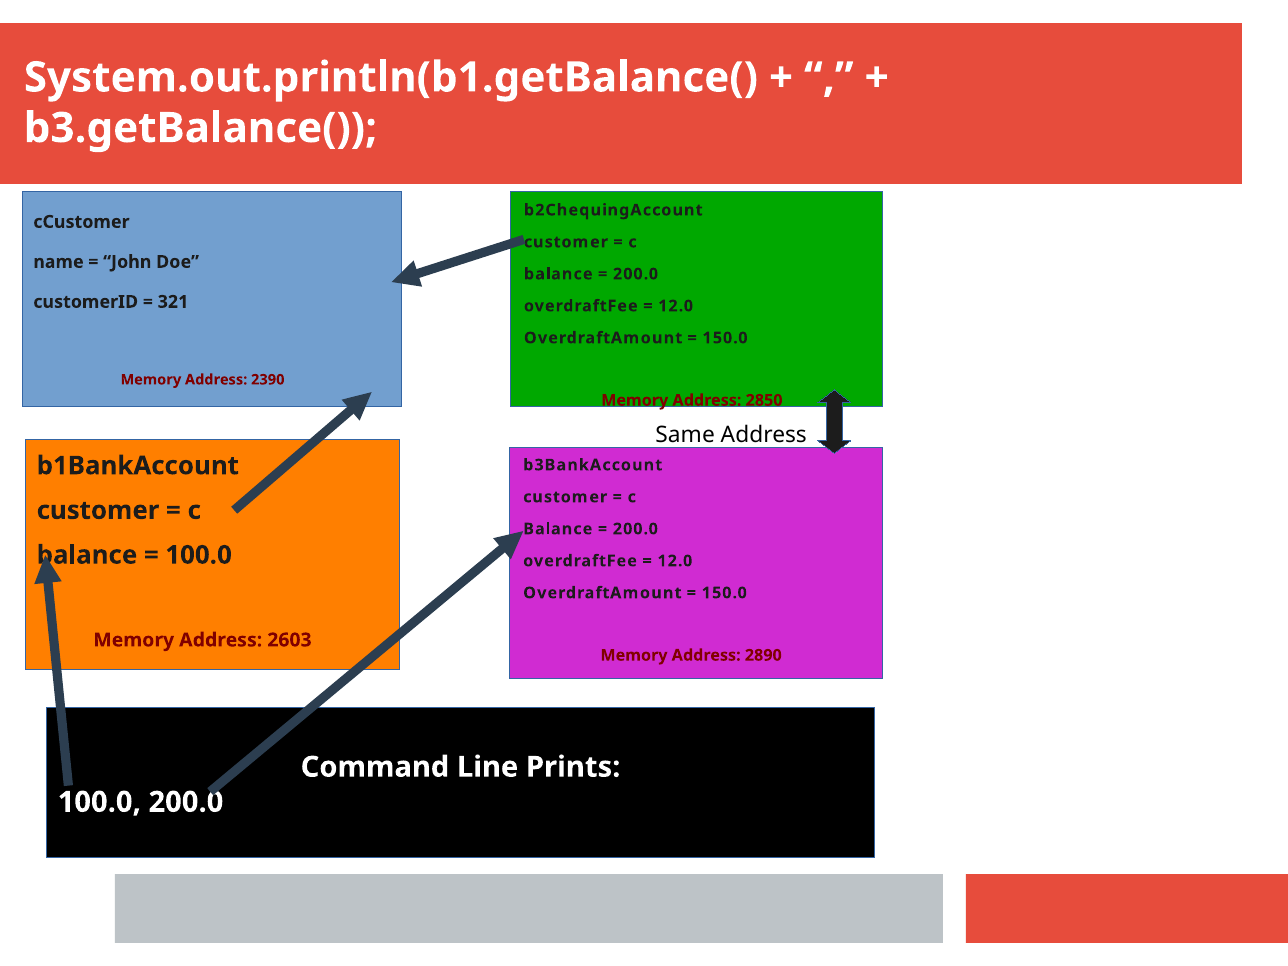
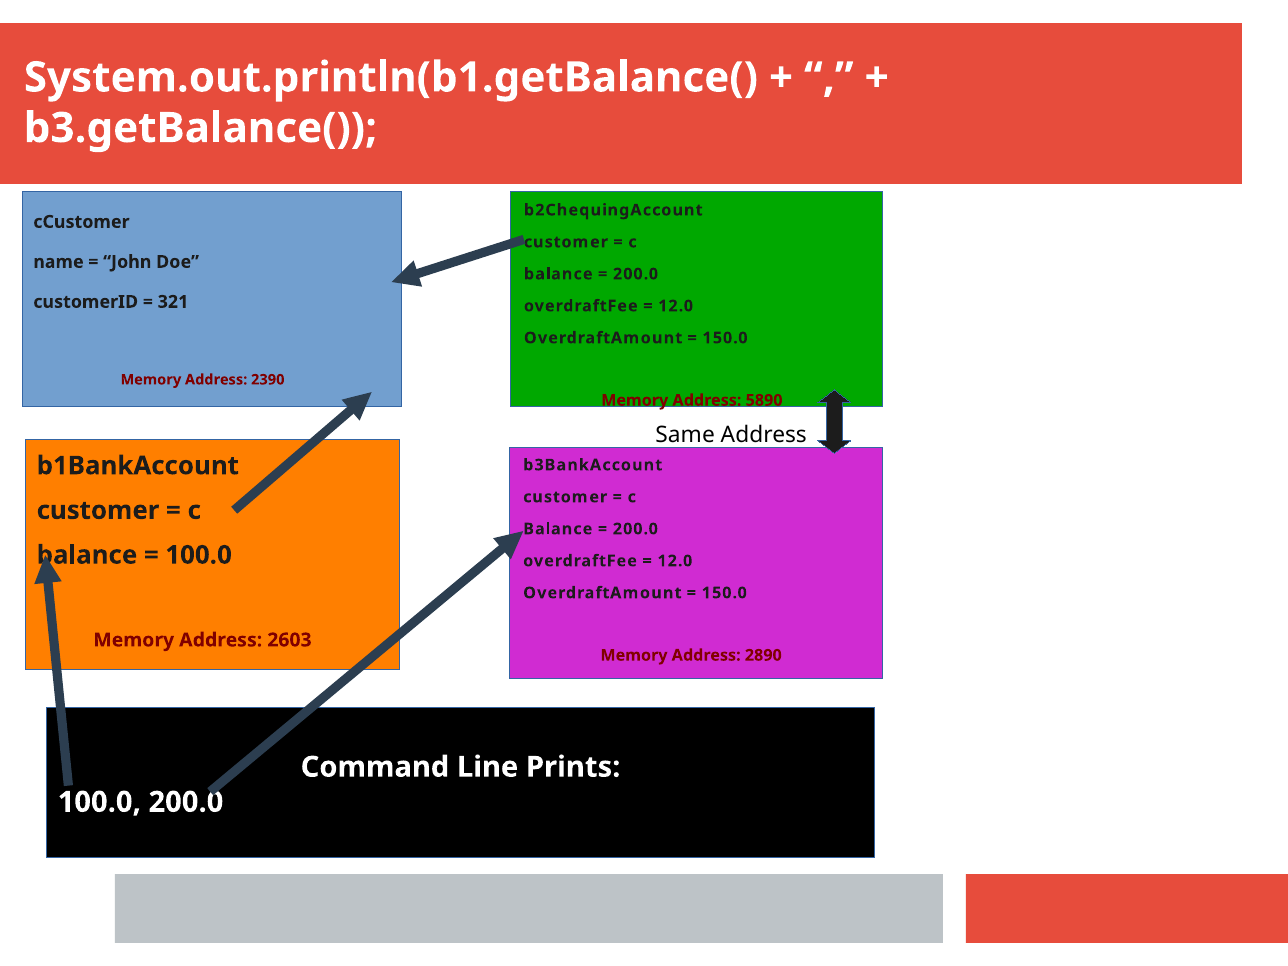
2850: 2850 -> 5890
